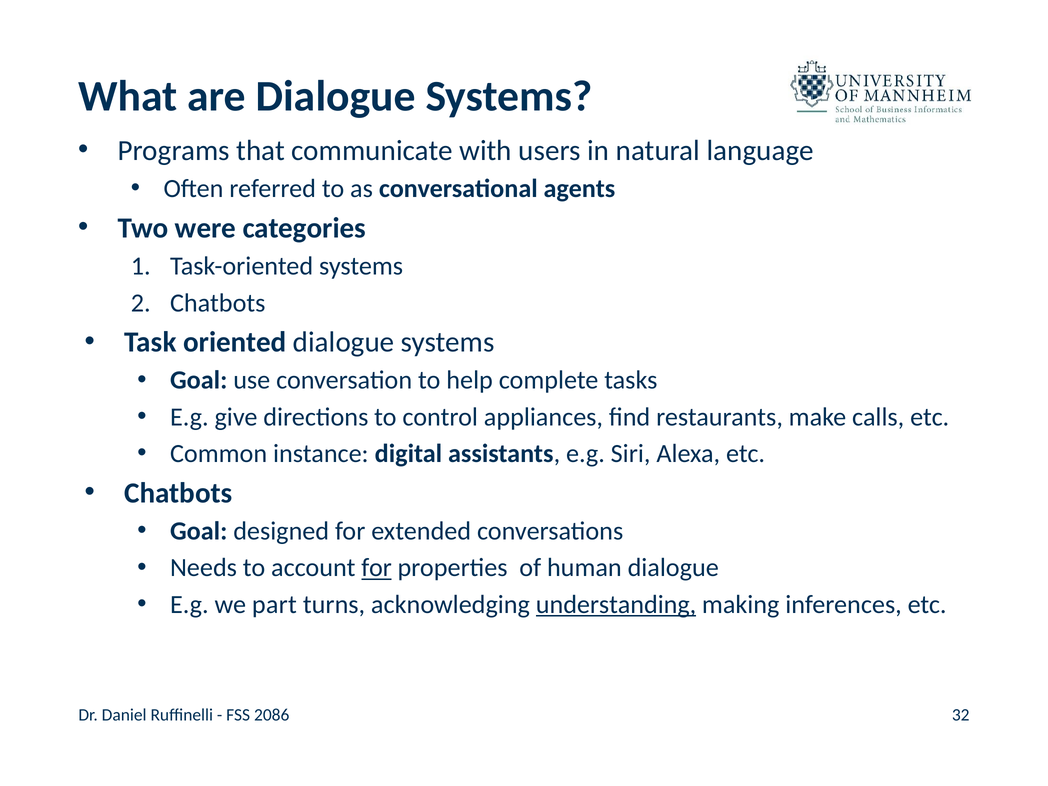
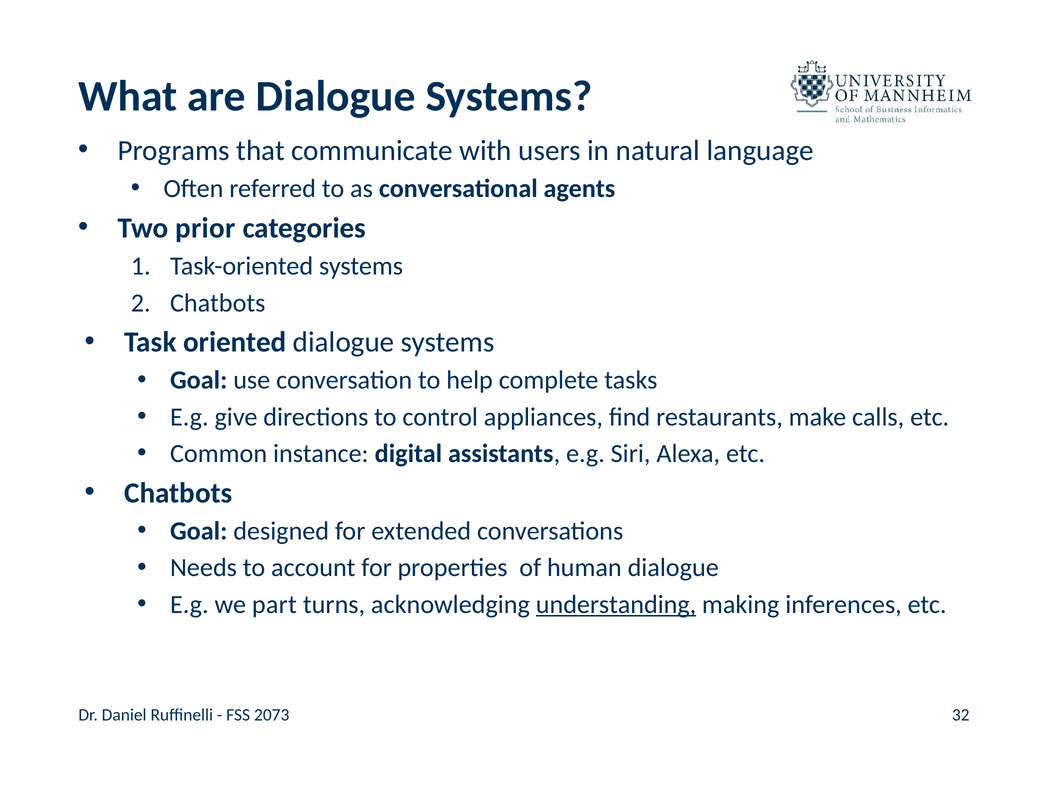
were: were -> prior
for at (377, 568) underline: present -> none
2086: 2086 -> 2073
